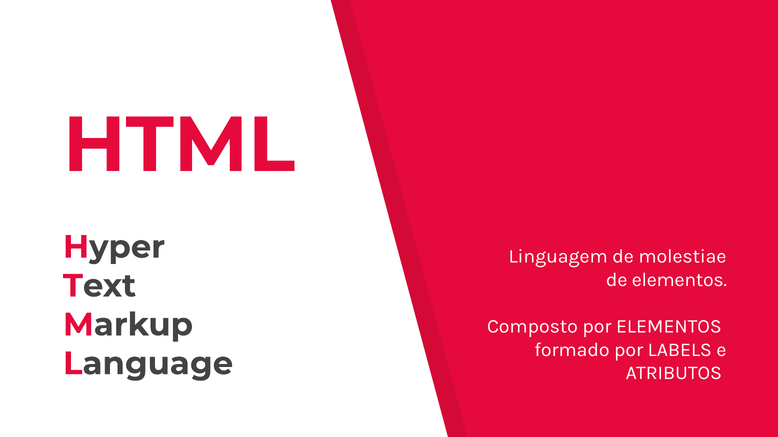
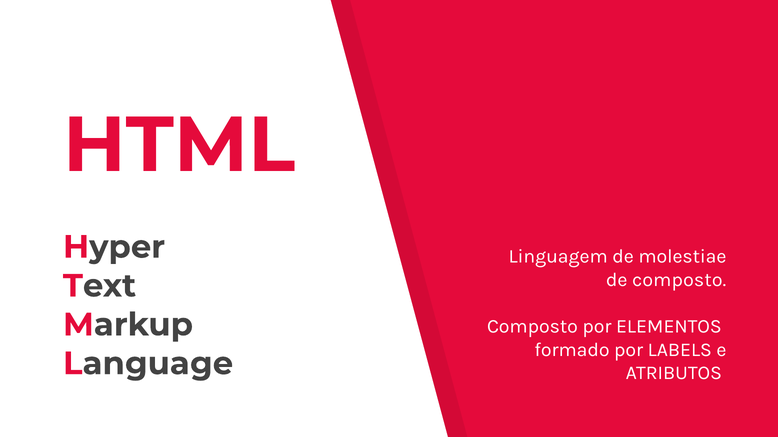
de elementos: elementos -> composto
